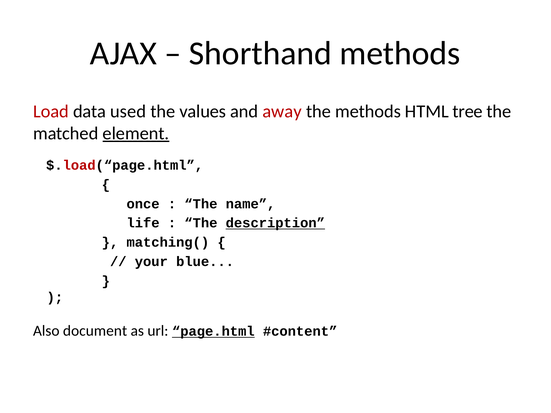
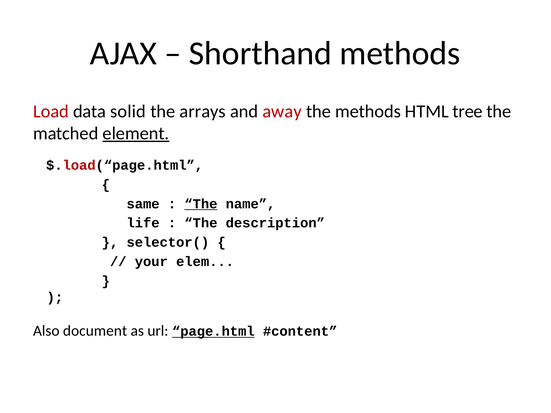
used: used -> solid
values: values -> arrays
once: once -> same
The at (201, 204) underline: none -> present
description underline: present -> none
matching(: matching( -> selector(
blue: blue -> elem
